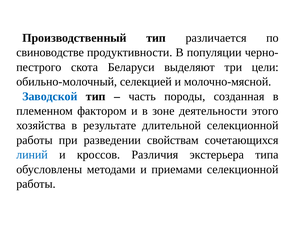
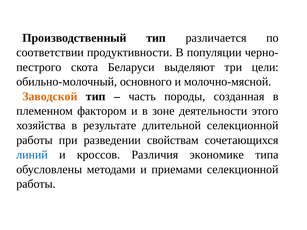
свиноводстве: свиноводстве -> соответствии
селекцией: селекцией -> основного
Заводской colour: blue -> orange
экстерьера: экстерьера -> экономике
